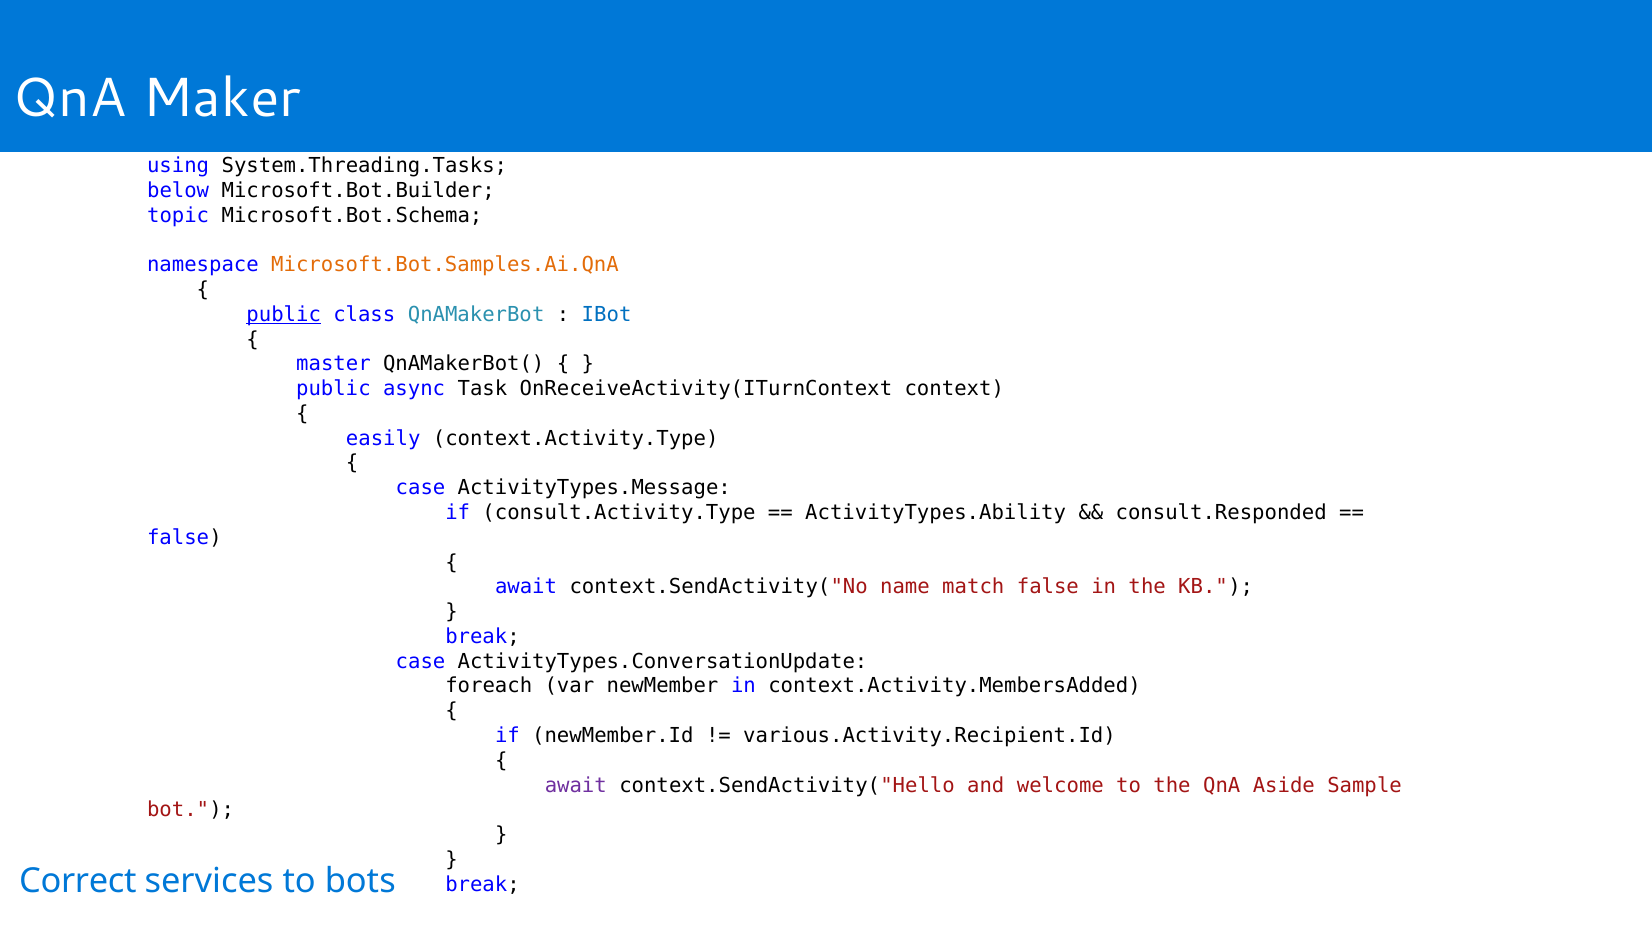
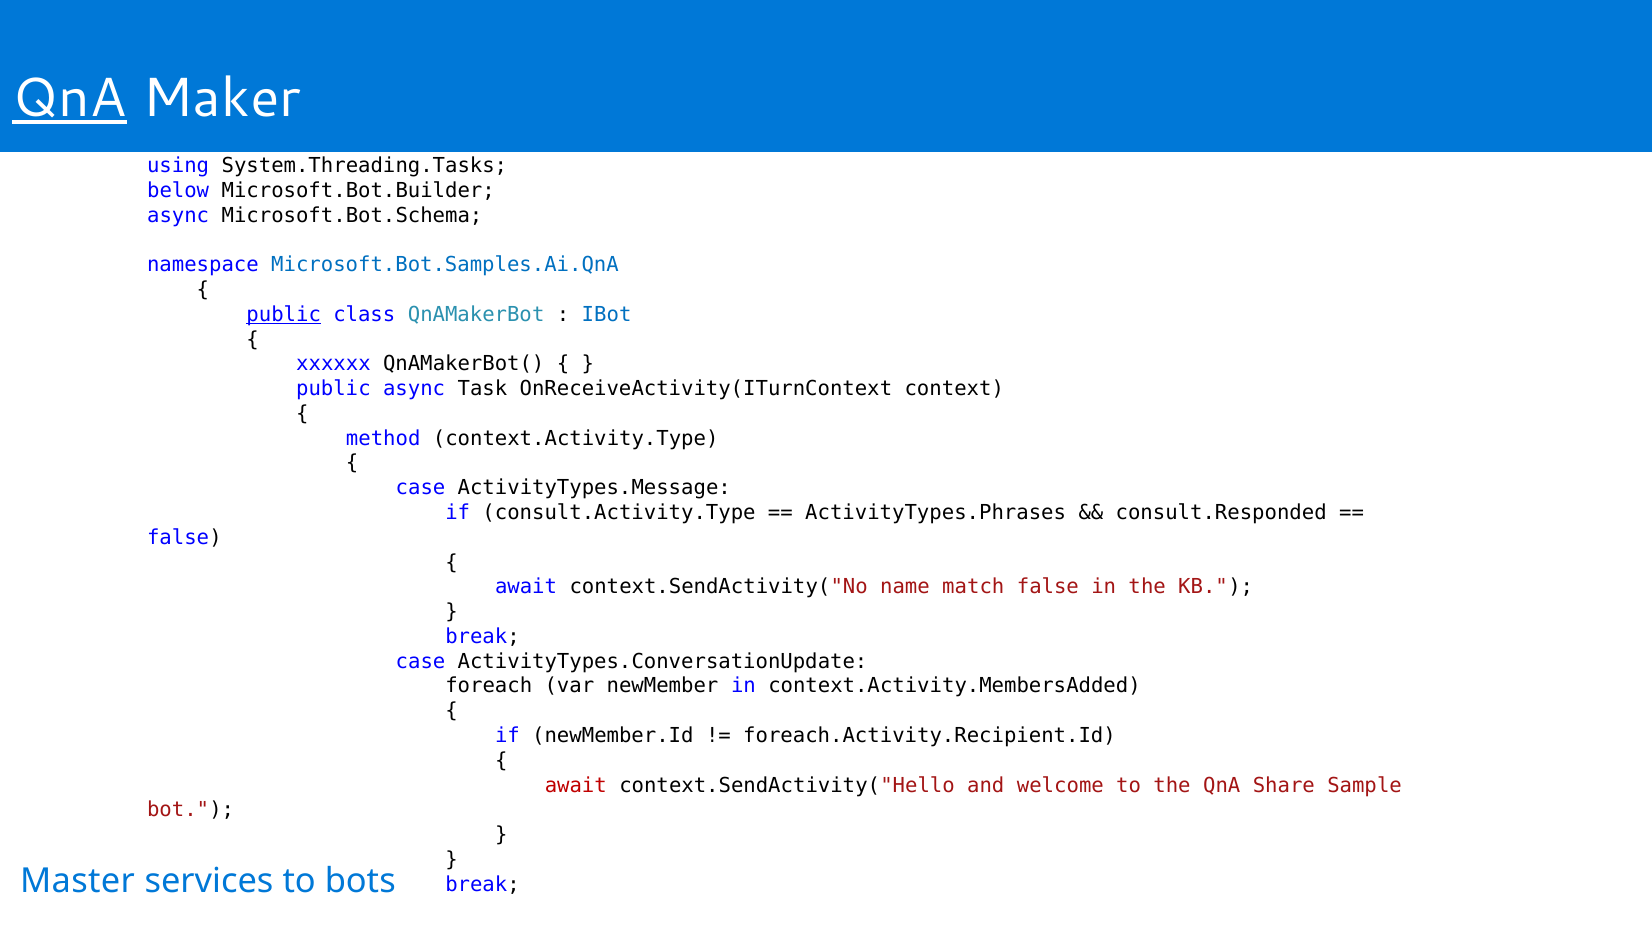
QnA at (70, 98) underline: none -> present
topic at (178, 215): topic -> async
Microsoft.Bot.Samples.Ai.QnA colour: orange -> blue
master: master -> xxxxxx
easily: easily -> method
ActivityTypes.Ability: ActivityTypes.Ability -> ActivityTypes.Phrases
various.Activity.Recipient.Id: various.Activity.Recipient.Id -> foreach.Activity.Recipient.Id
await at (576, 785) colour: purple -> red
Aside: Aside -> Share
Correct: Correct -> Master
